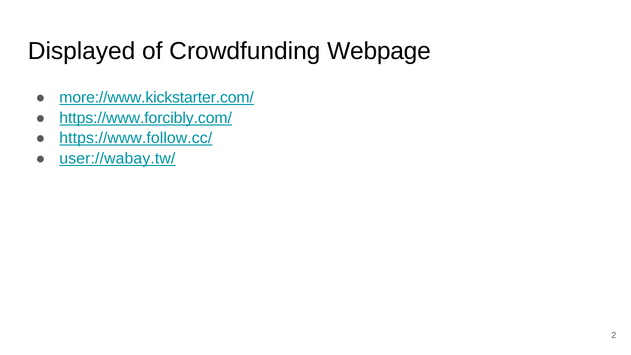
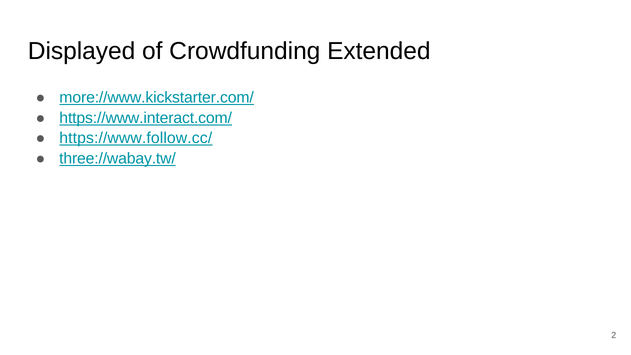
Webpage: Webpage -> Extended
https://www.forcibly.com/: https://www.forcibly.com/ -> https://www.interact.com/
user://wabay.tw/: user://wabay.tw/ -> three://wabay.tw/
